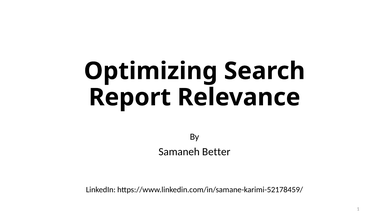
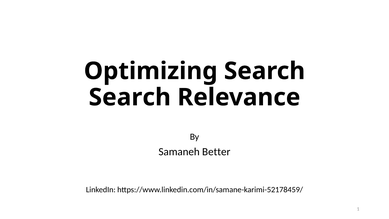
Report at (130, 97): Report -> Search
